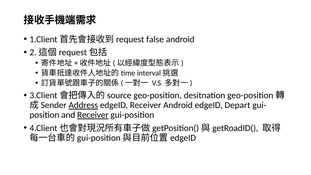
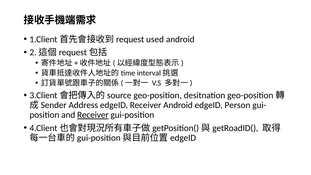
false: false -> used
Address underline: present -> none
Depart: Depart -> Person
